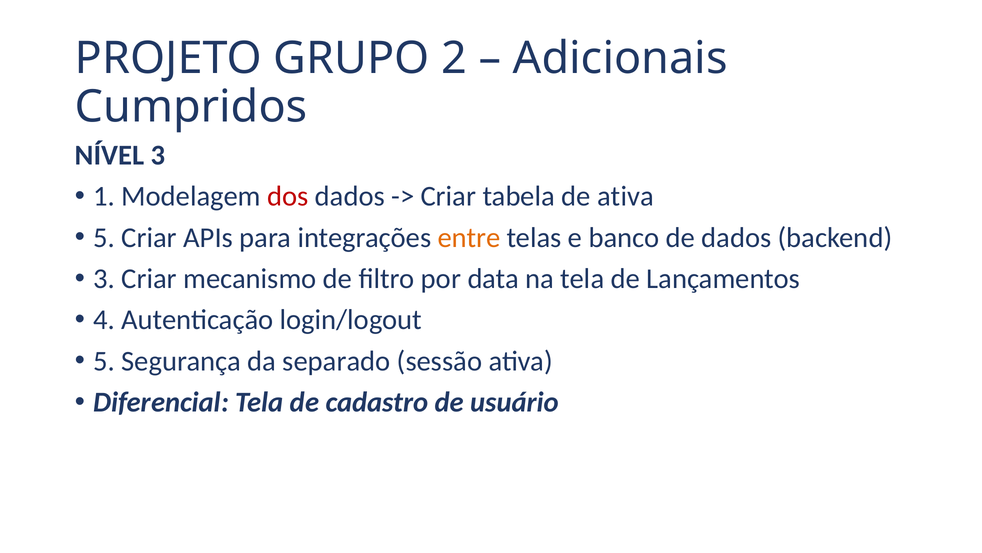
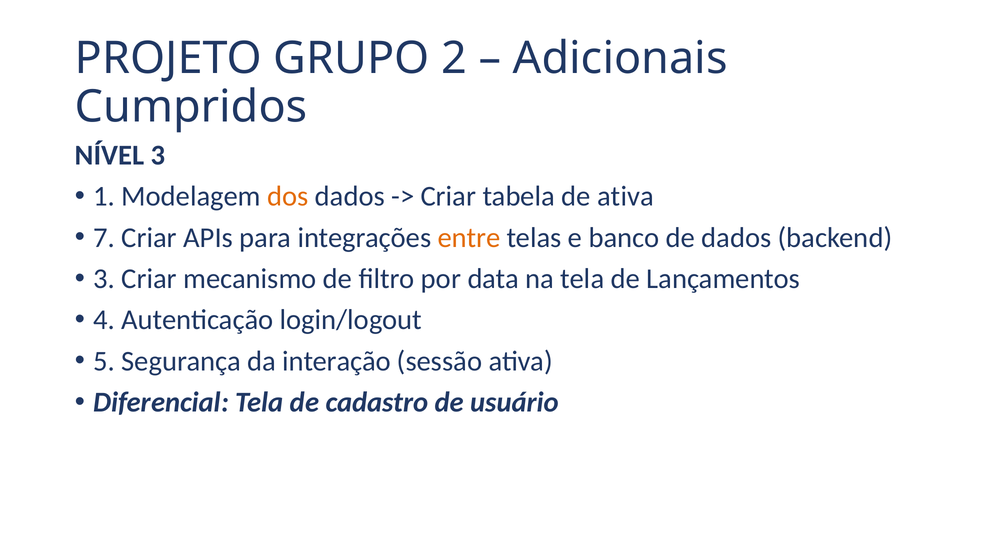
dos colour: red -> orange
5 at (104, 237): 5 -> 7
separado: separado -> interação
